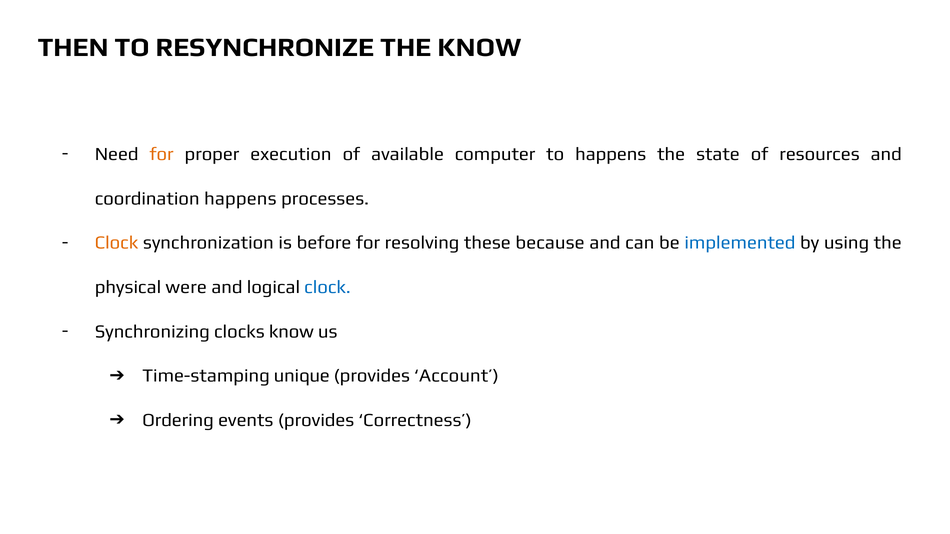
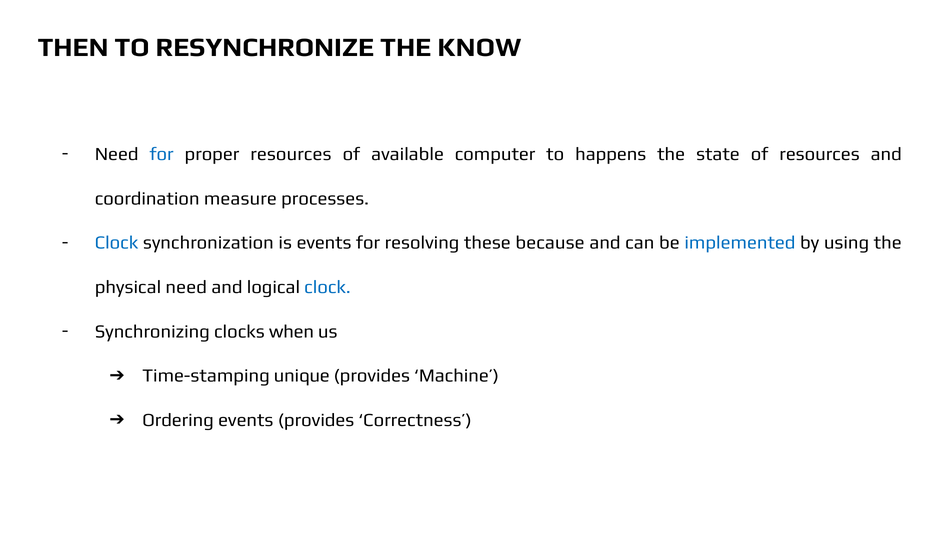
for at (162, 154) colour: orange -> blue
proper execution: execution -> resources
coordination happens: happens -> measure
Clock at (117, 243) colour: orange -> blue
is before: before -> events
physical were: were -> need
clocks know: know -> when
Account: Account -> Machine
